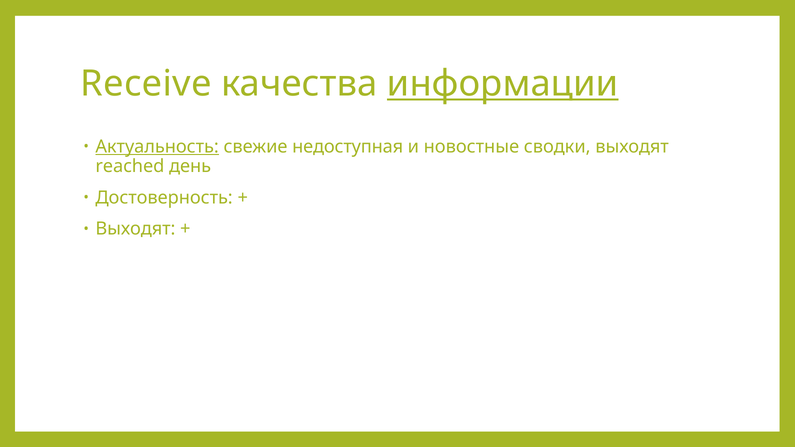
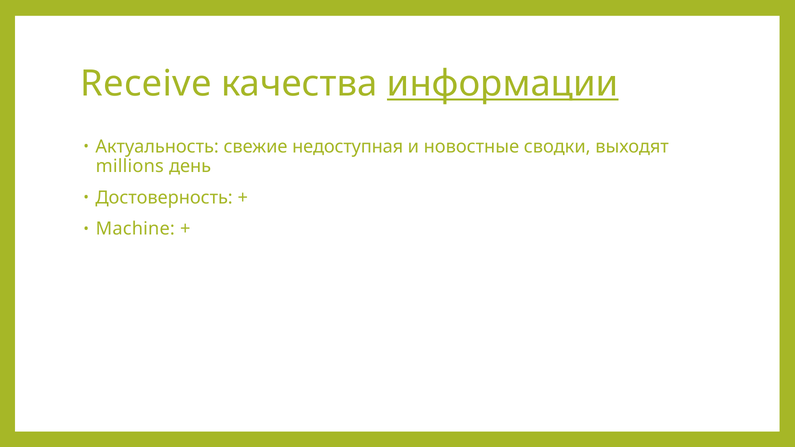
Актуальность underline: present -> none
reached: reached -> millions
Выходят at (135, 229): Выходят -> Machine
